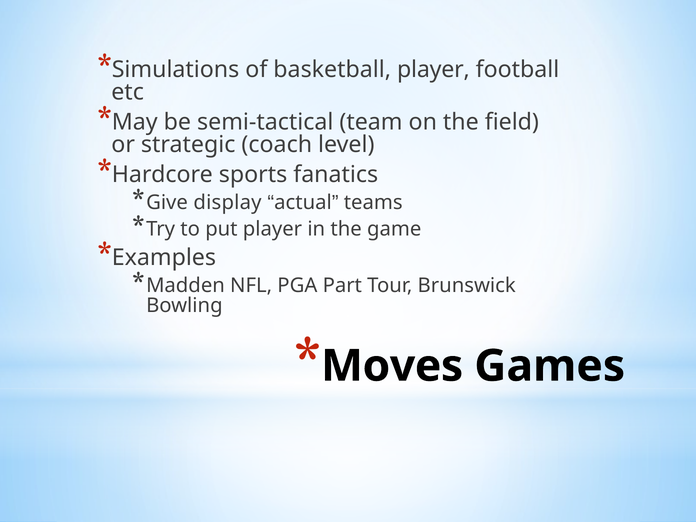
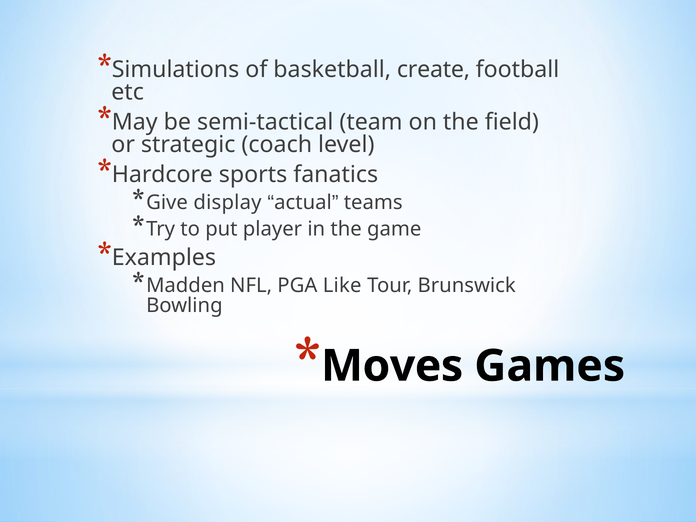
basketball player: player -> create
Part: Part -> Like
